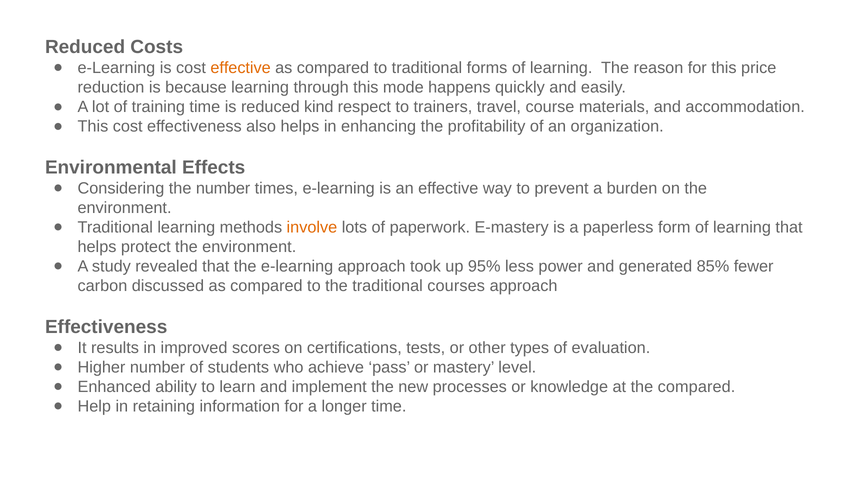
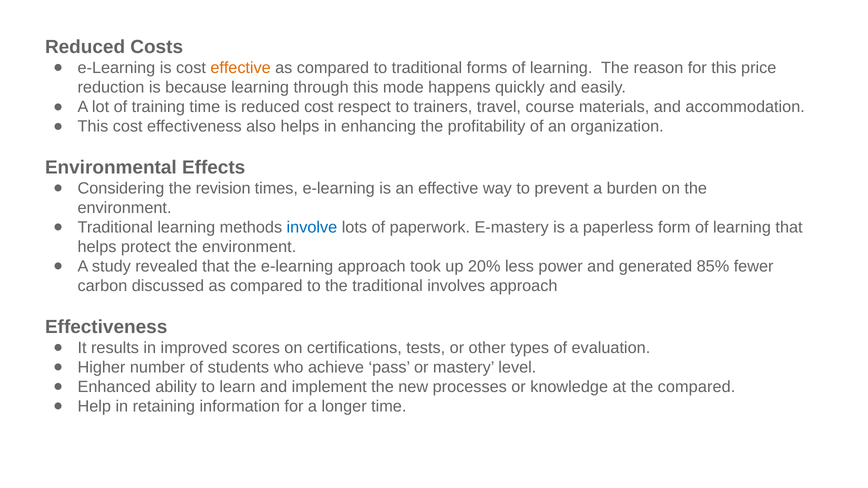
reduced kind: kind -> cost
the number: number -> revision
involve colour: orange -> blue
95%: 95% -> 20%
courses: courses -> involves
